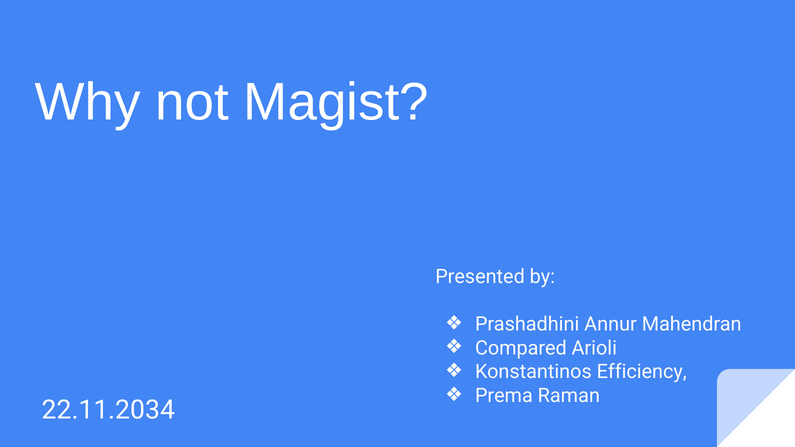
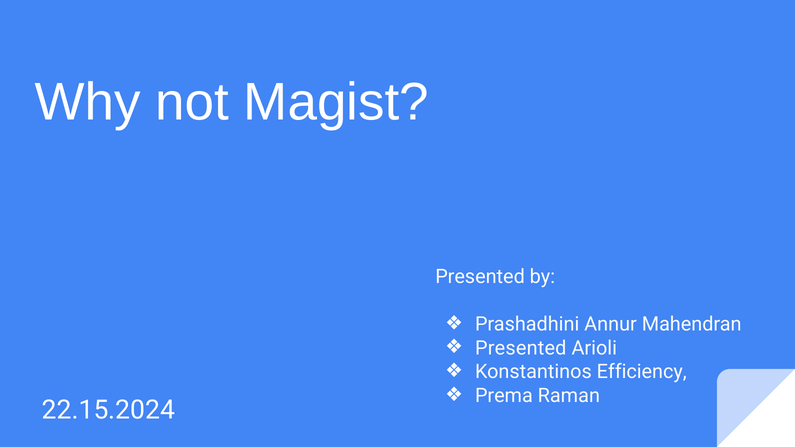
Compared at (521, 348): Compared -> Presented
22.11.2034: 22.11.2034 -> 22.15.2024
